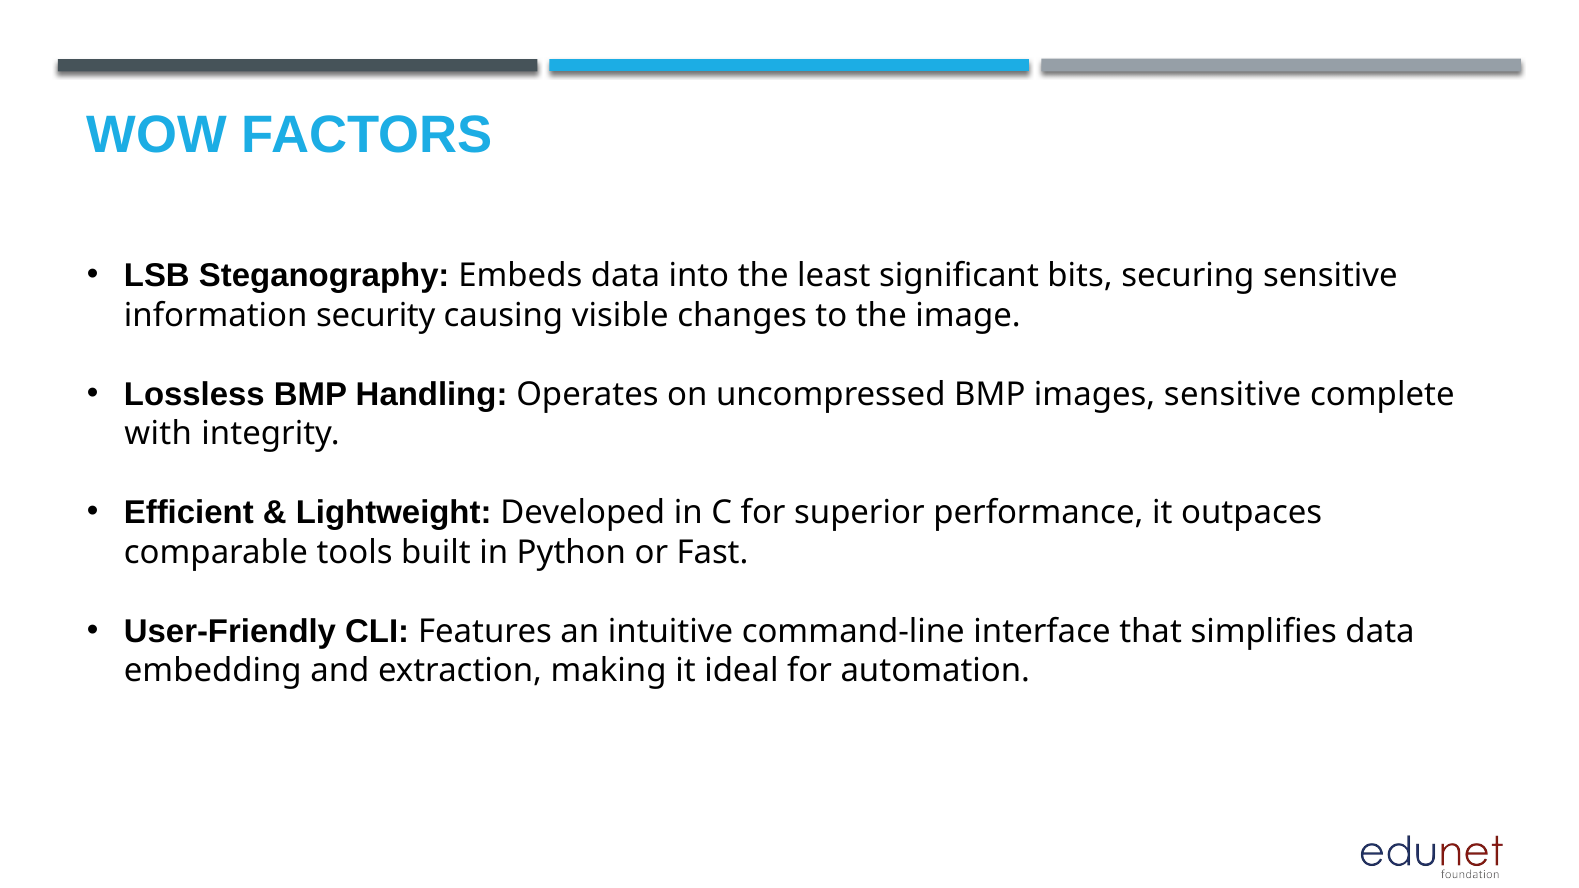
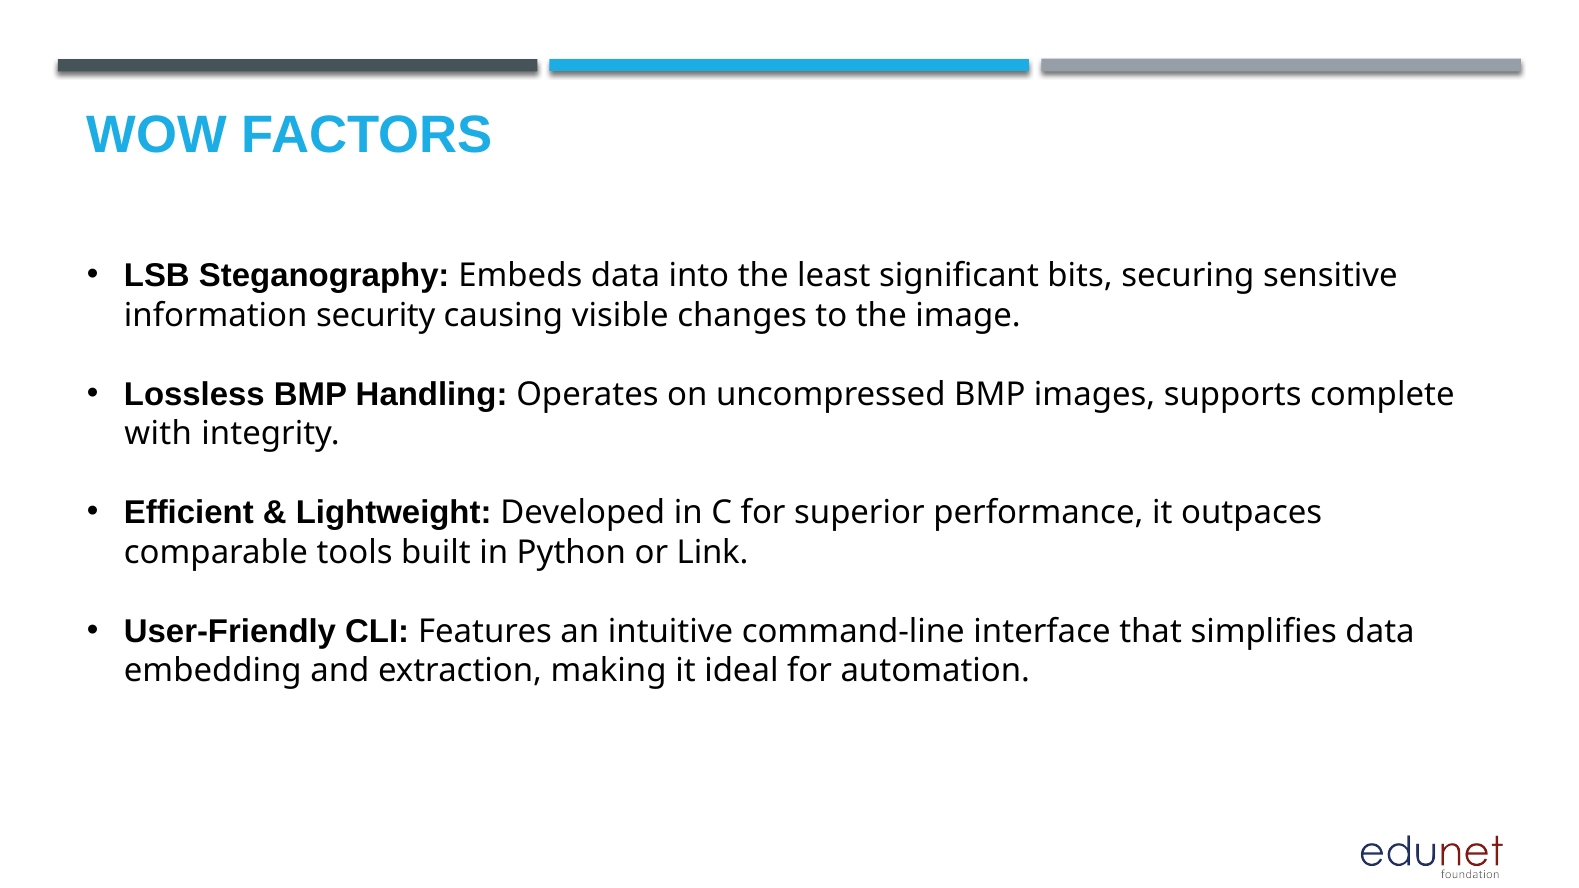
images sensitive: sensitive -> supports
Fast: Fast -> Link
